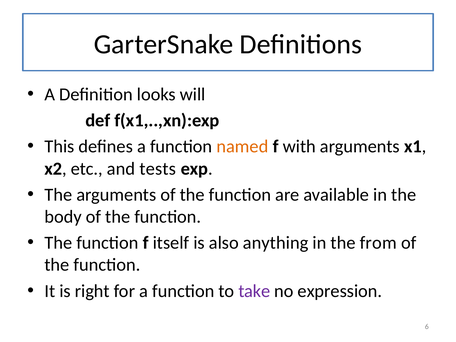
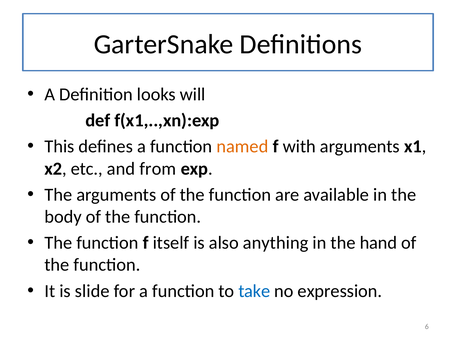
tests: tests -> from
from: from -> hand
right: right -> slide
take colour: purple -> blue
